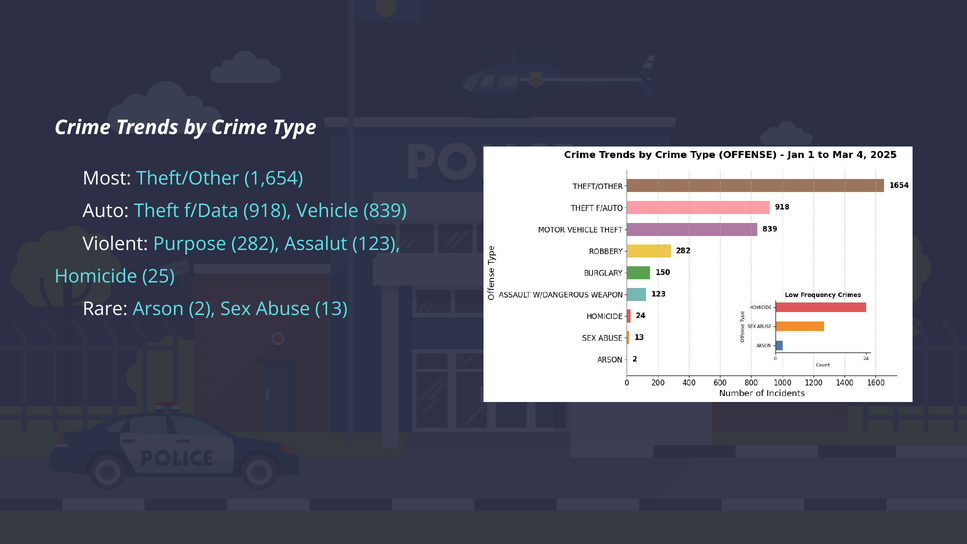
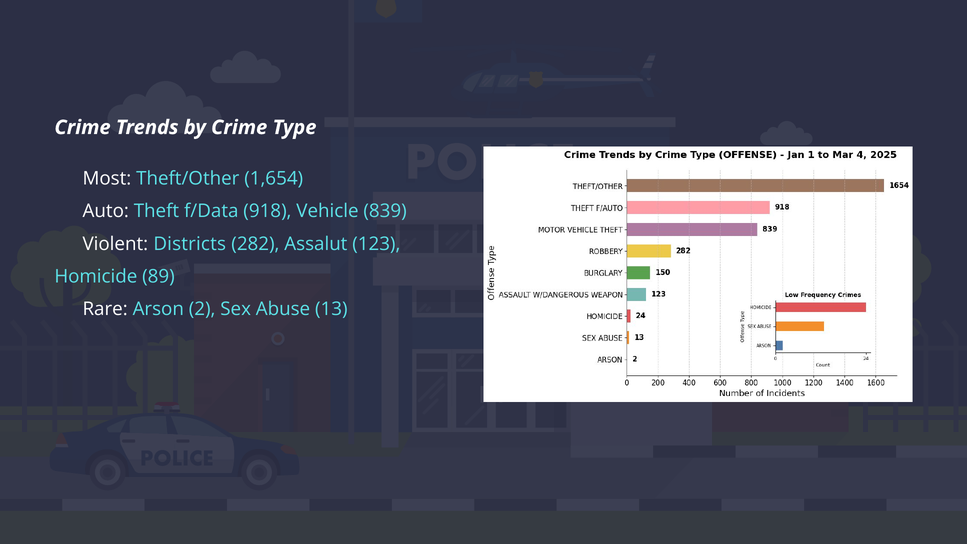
Purpose: Purpose -> Districts
25: 25 -> 89
